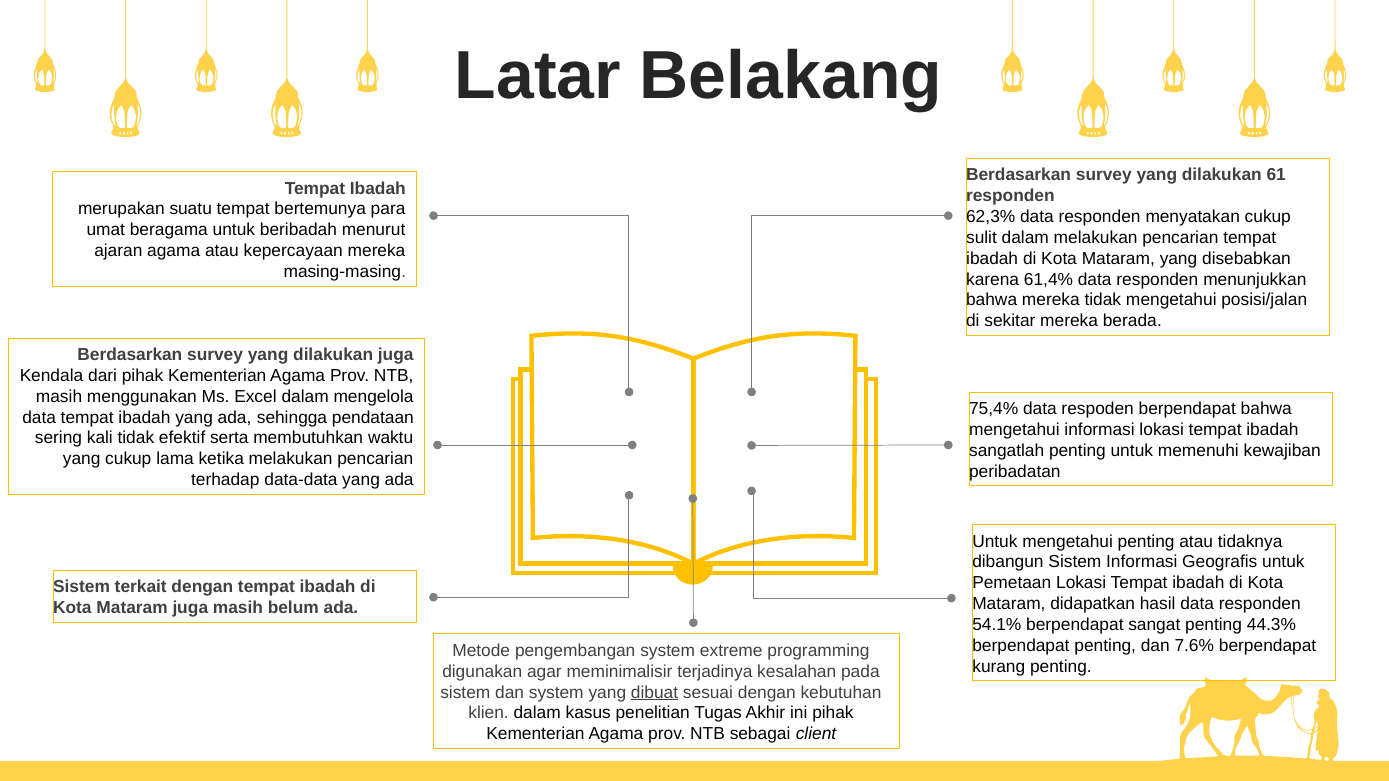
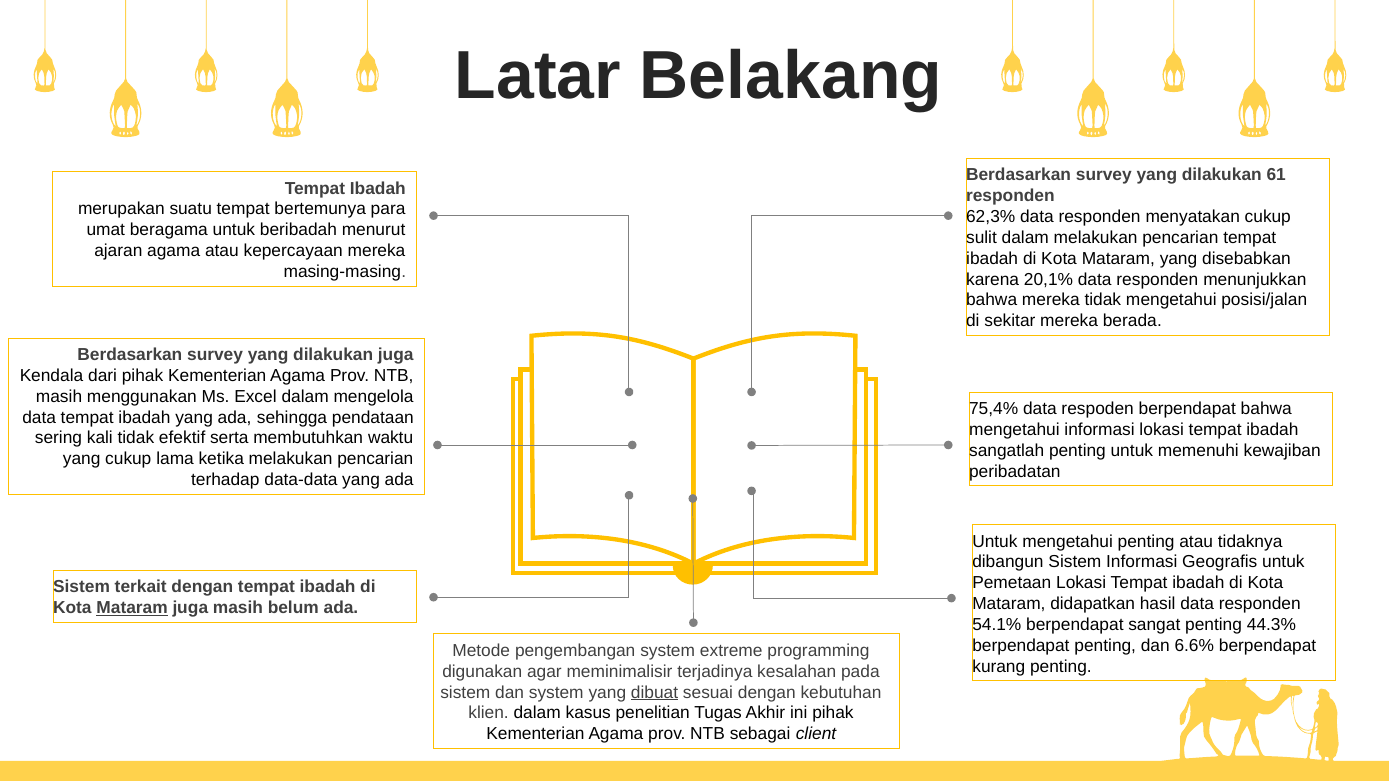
61,4%: 61,4% -> 20,1%
Mataram at (132, 608) underline: none -> present
7.6%: 7.6% -> 6.6%
